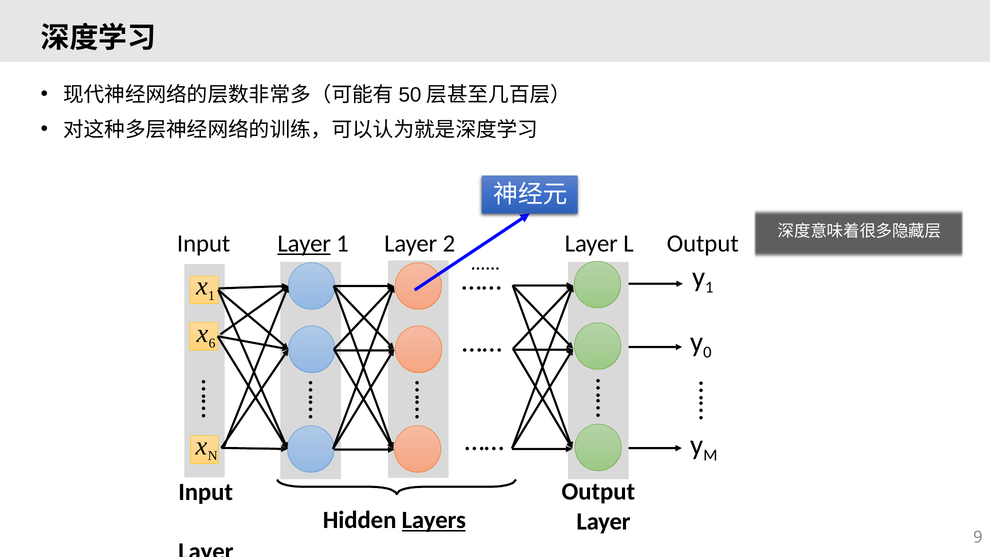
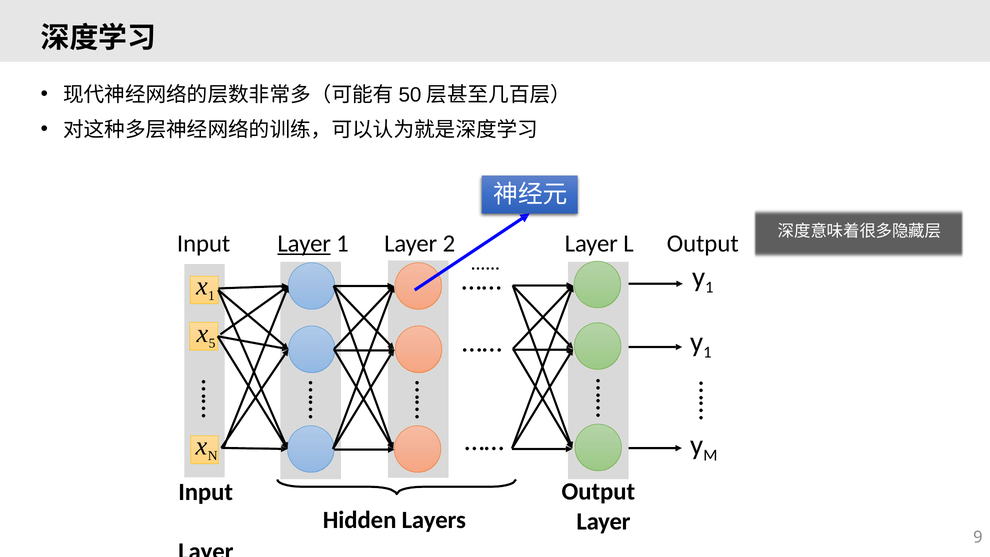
6: 6 -> 5
0 at (707, 352): 0 -> 1
Layers underline: present -> none
